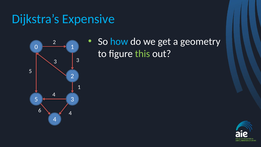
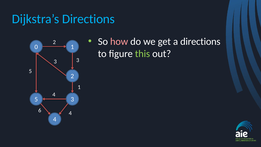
Dijkstra’s Expensive: Expensive -> Directions
how colour: light blue -> pink
a geometry: geometry -> directions
